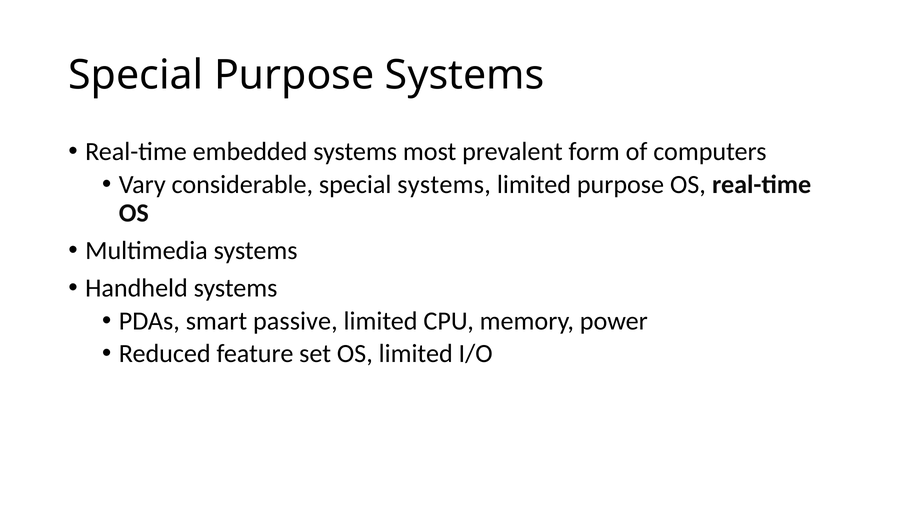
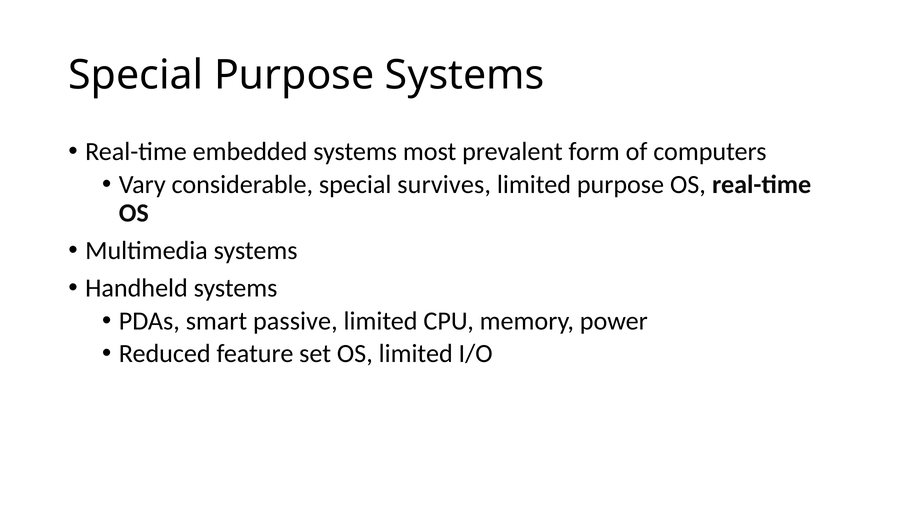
special systems: systems -> survives
